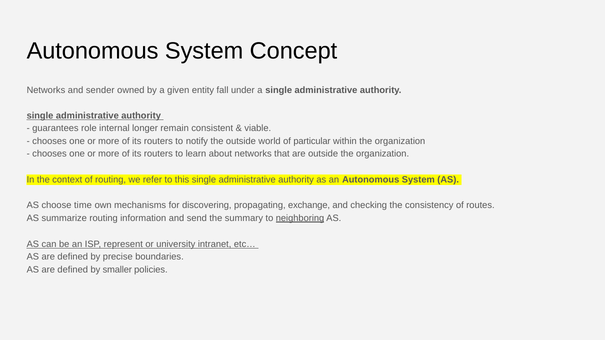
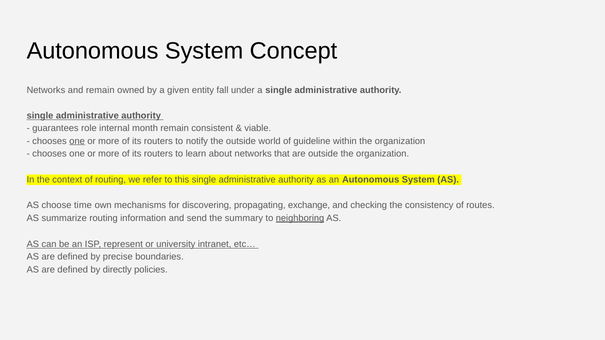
and sender: sender -> remain
longer: longer -> month
one at (77, 141) underline: none -> present
particular: particular -> guideline
smaller: smaller -> directly
